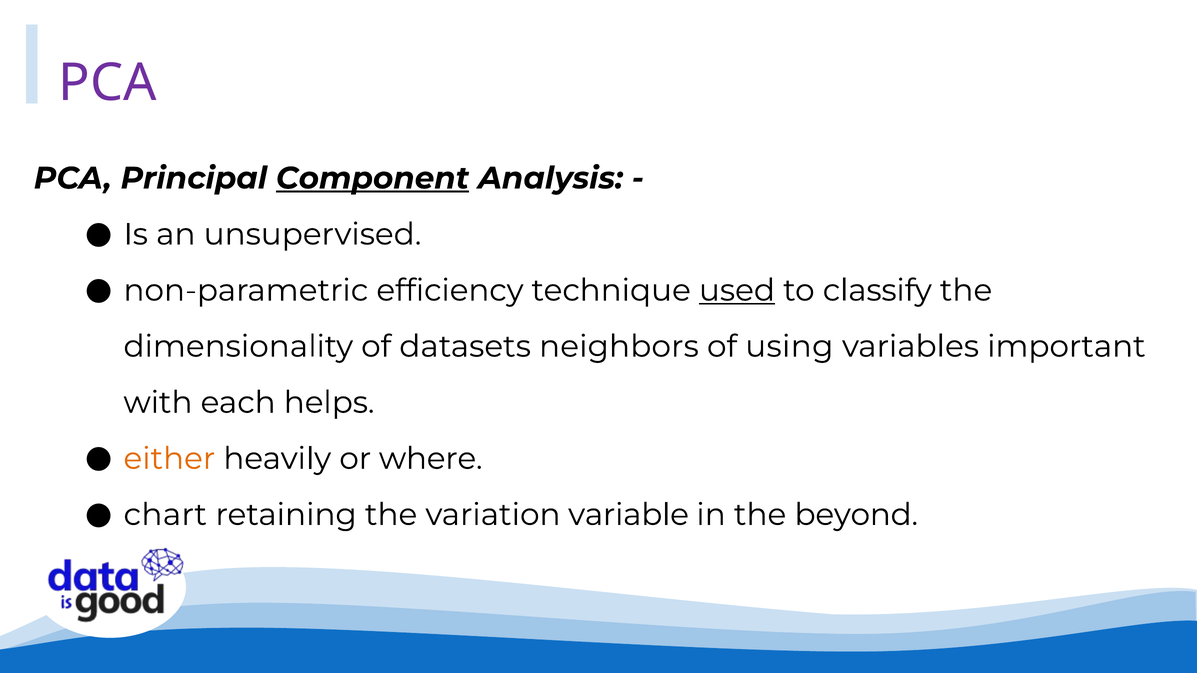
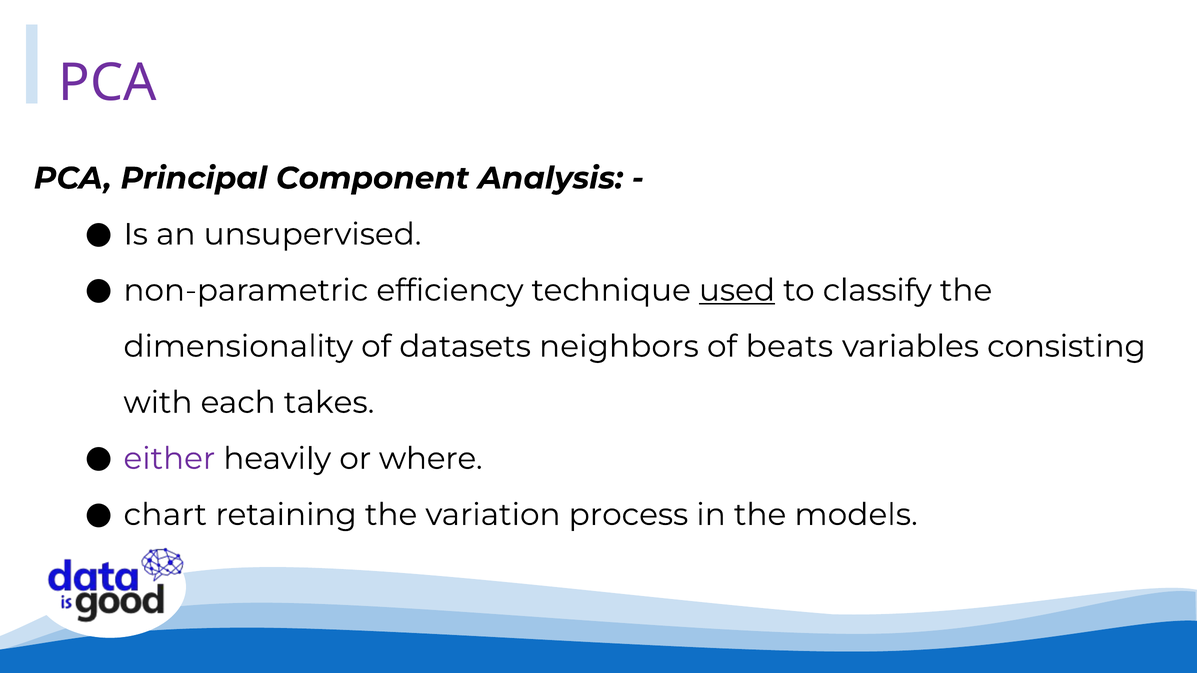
Component underline: present -> none
using: using -> beats
important: important -> consisting
helps: helps -> takes
either colour: orange -> purple
variable: variable -> process
beyond: beyond -> models
